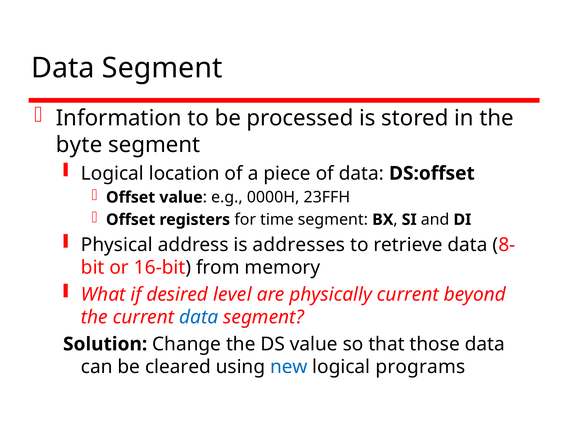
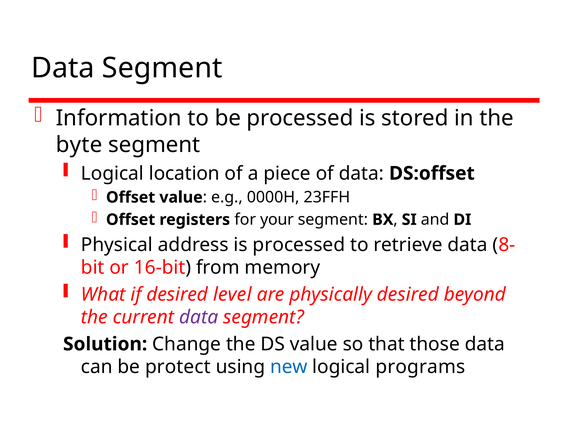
time: time -> your
is addresses: addresses -> processed
physically current: current -> desired
data at (199, 317) colour: blue -> purple
cleared: cleared -> protect
